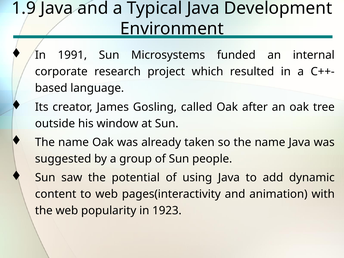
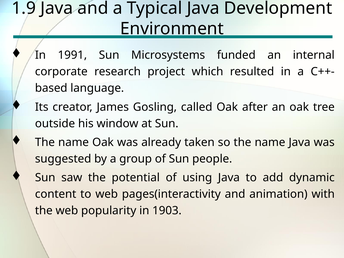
1923: 1923 -> 1903
